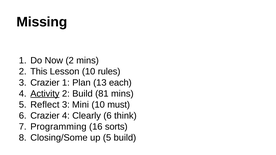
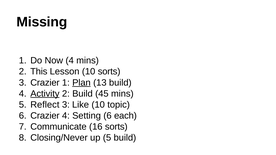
Now 2: 2 -> 4
10 rules: rules -> sorts
Plan underline: none -> present
13 each: each -> build
81: 81 -> 45
Mini: Mini -> Like
must: must -> topic
Clearly: Clearly -> Setting
think: think -> each
Programming: Programming -> Communicate
Closing/Some: Closing/Some -> Closing/Never
